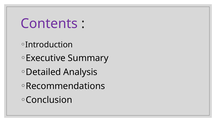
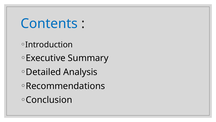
Contents colour: purple -> blue
